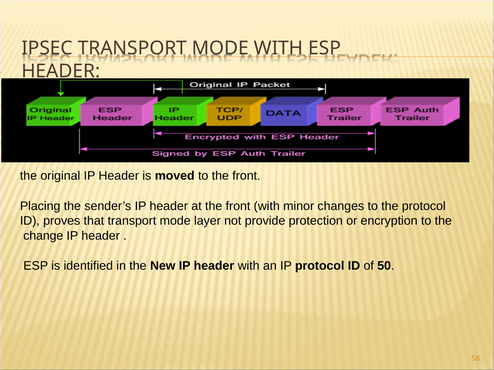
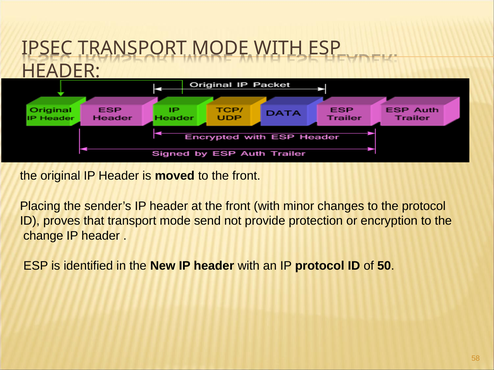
layer: layer -> send
